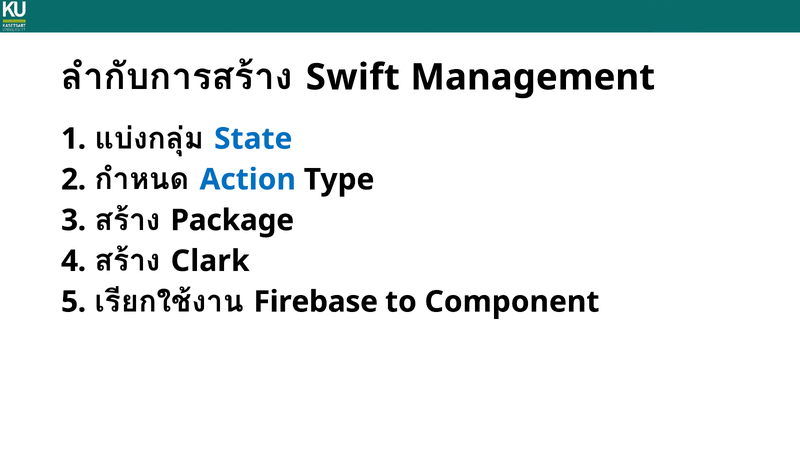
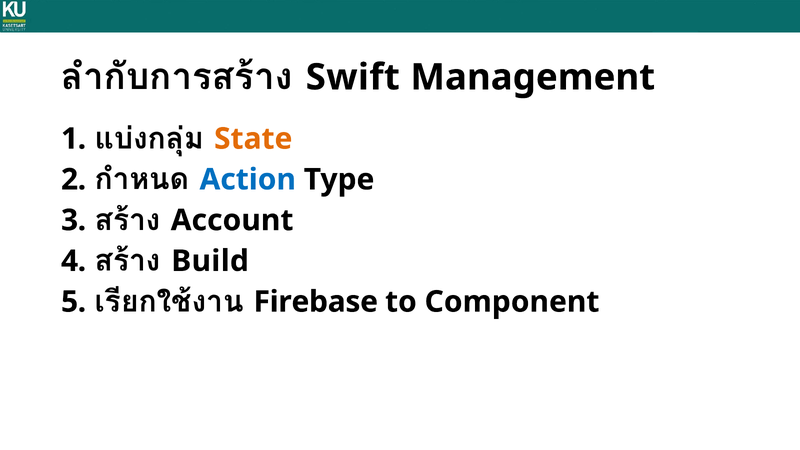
State colour: blue -> orange
Package: Package -> Account
Clark: Clark -> Build
